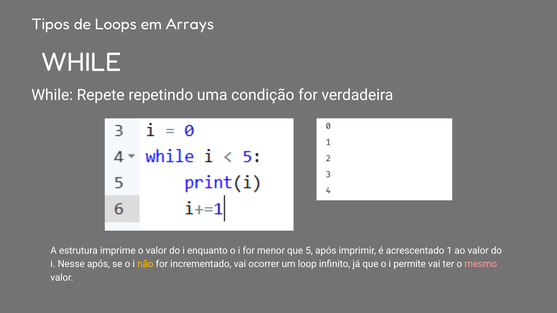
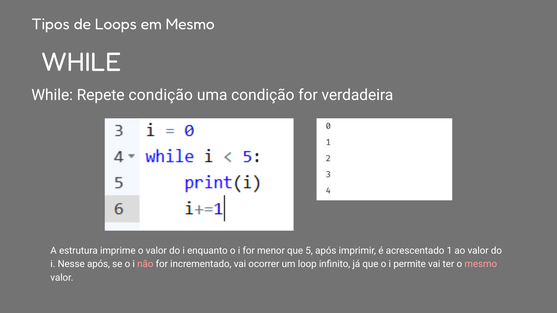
em Arrays: Arrays -> Mesmo
Repete repetindo: repetindo -> condição
não colour: yellow -> pink
